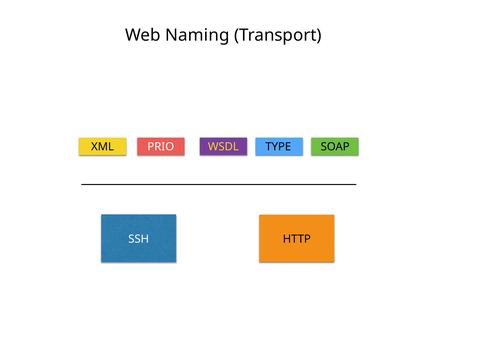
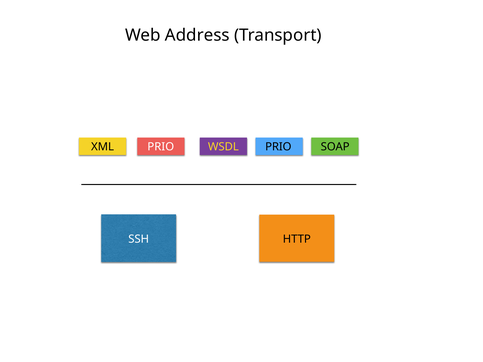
Naming: Naming -> Address
TYPE at (278, 147): TYPE -> PRIO
